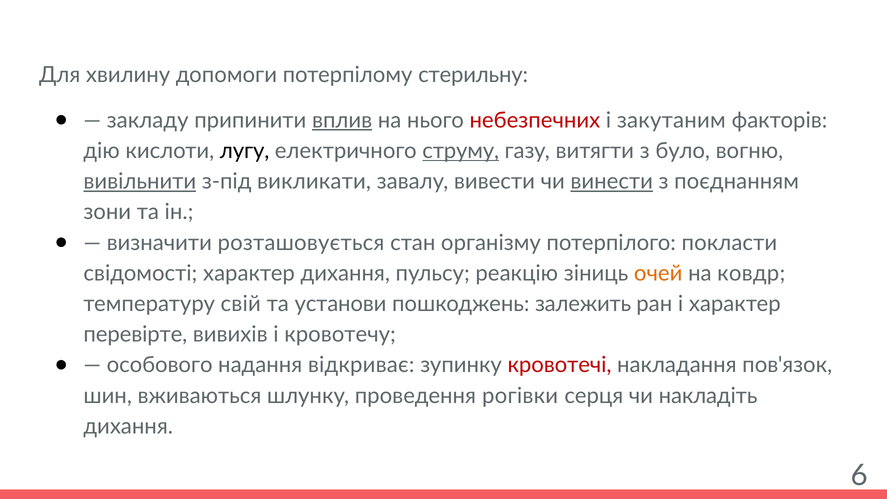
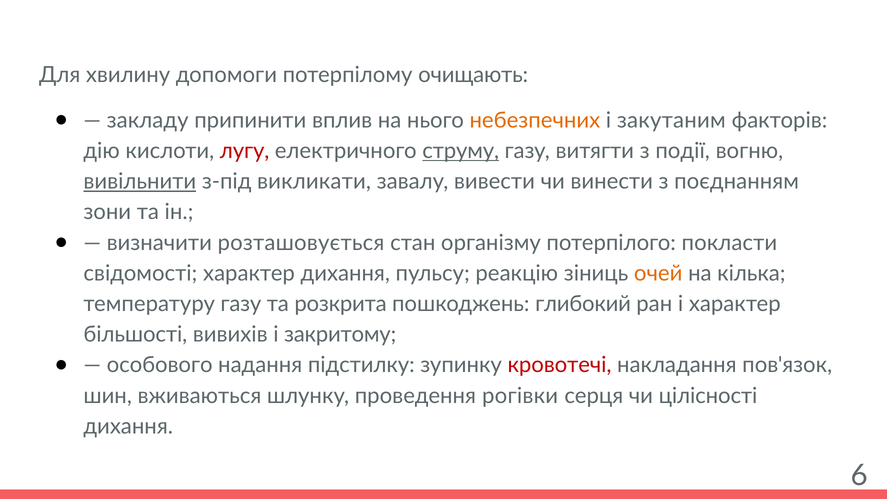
стерильну: стерильну -> очищають
вплив underline: present -> none
небезпечних colour: red -> orange
лугу colour: black -> red
було: було -> події
винести underline: present -> none
ковдр: ковдр -> кілька
температуру свій: свій -> газу
установи: установи -> розкрита
залежить: залежить -> глибокий
перевірте: перевірте -> більшості
кровотечу: кровотечу -> закритому
відкриває: відкриває -> підстилку
накладіть: накладіть -> цілісності
